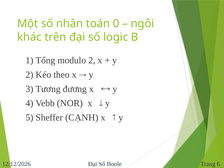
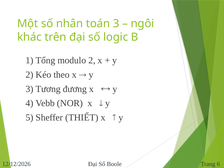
toán 0: 0 -> 3
CẠNH: CẠNH -> THIẾT
